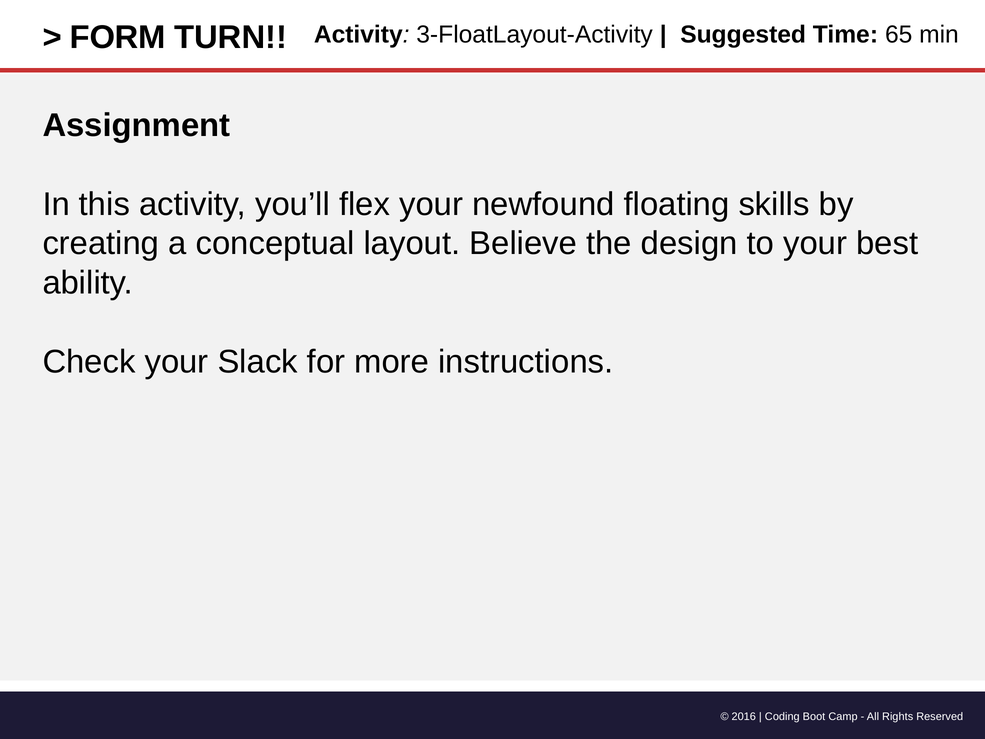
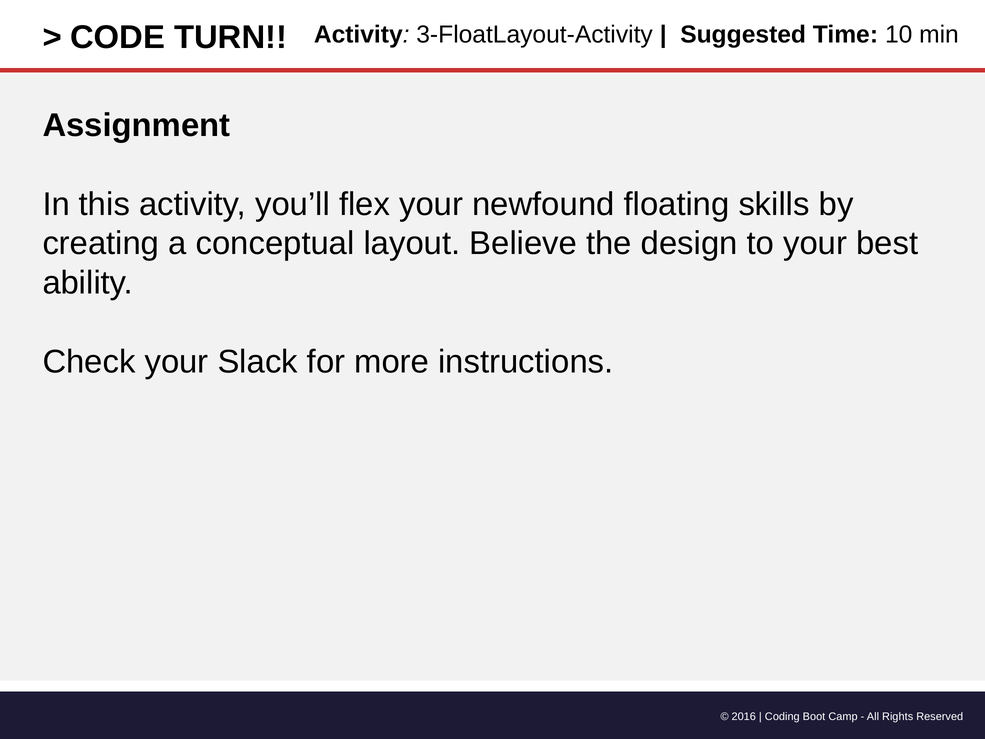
FORM: FORM -> CODE
65: 65 -> 10
